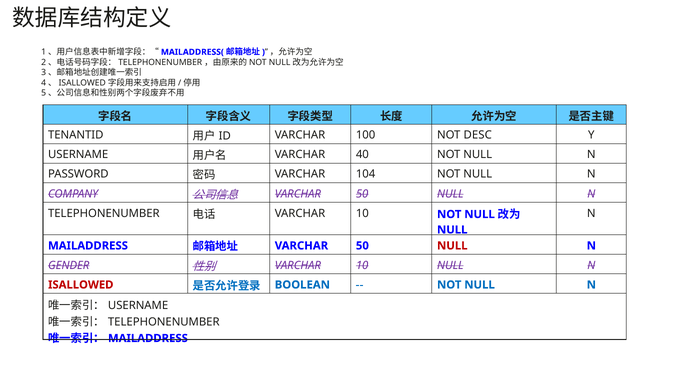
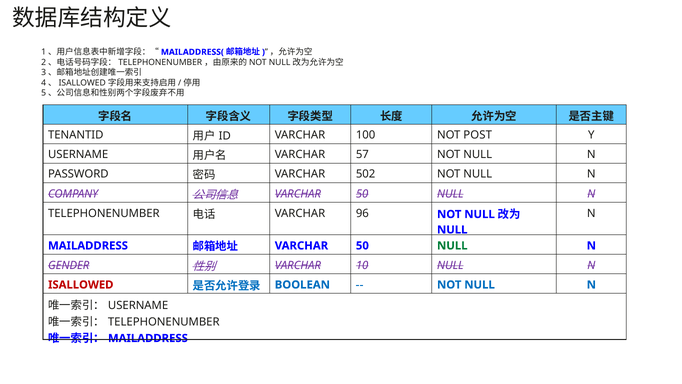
DESC: DESC -> POST
40: 40 -> 57
104: 104 -> 502
10 at (362, 213): 10 -> 96
NULL at (452, 245) colour: red -> green
